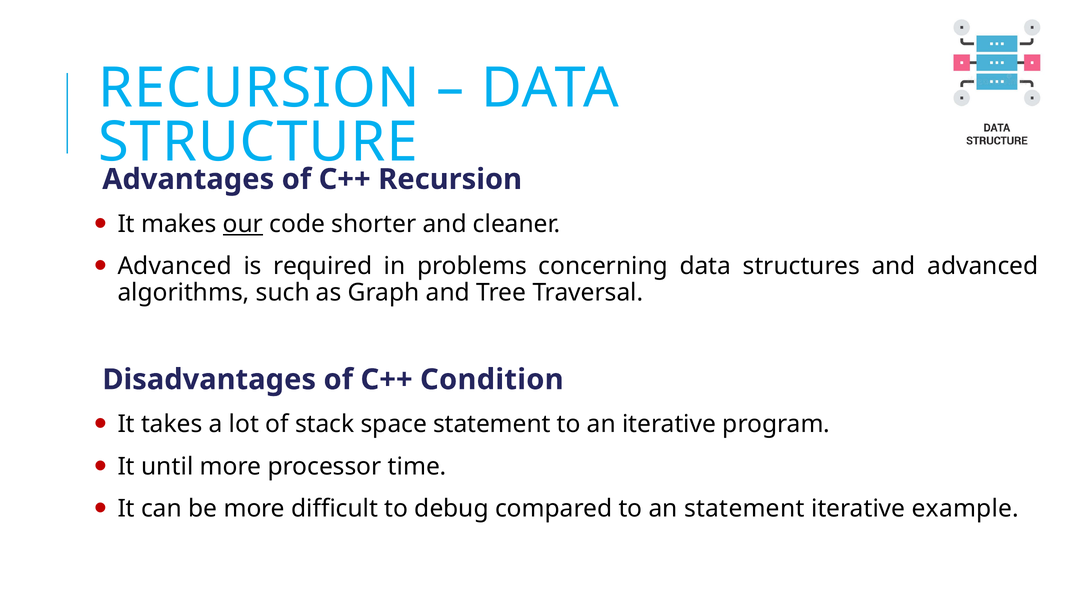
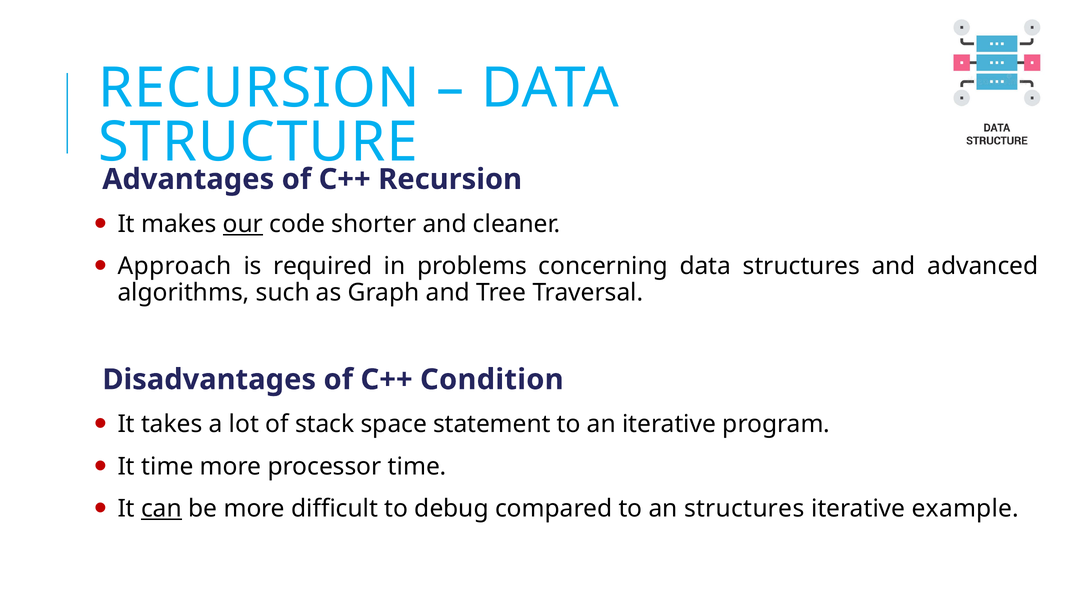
Advanced at (175, 266): Advanced -> Approach
It until: until -> time
can underline: none -> present
an statement: statement -> structures
